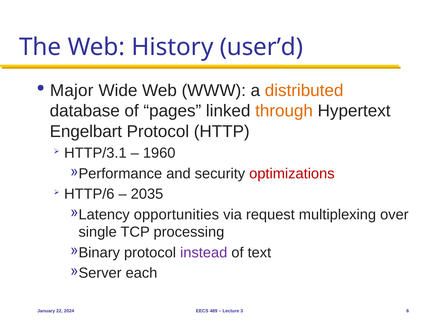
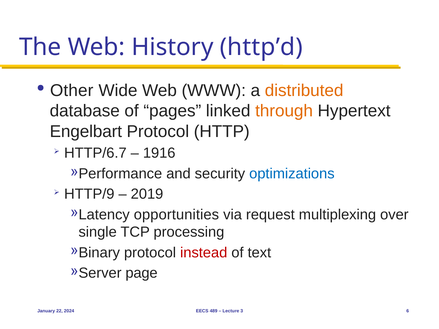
user’d: user’d -> http’d
Major: Major -> Other
HTTP/3.1: HTTP/3.1 -> HTTP/6.7
1960: 1960 -> 1916
optimizations colour: red -> blue
HTTP/6: HTTP/6 -> HTTP/9
2035: 2035 -> 2019
instead colour: purple -> red
each: each -> page
